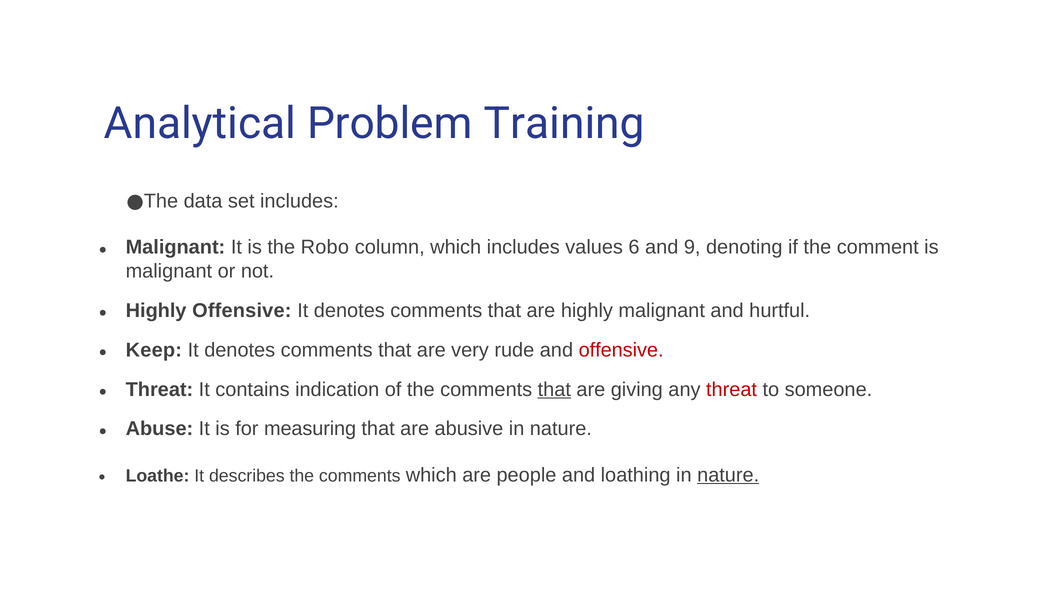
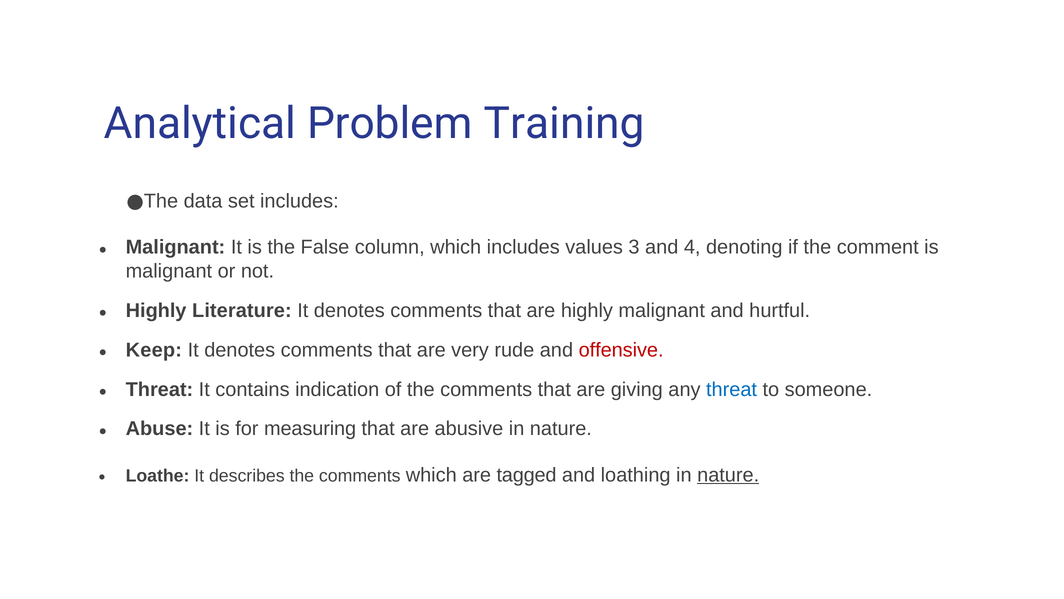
Robo: Robo -> False
6: 6 -> 3
9: 9 -> 4
Highly Offensive: Offensive -> Literature
that at (554, 389) underline: present -> none
threat at (732, 389) colour: red -> blue
people: people -> tagged
